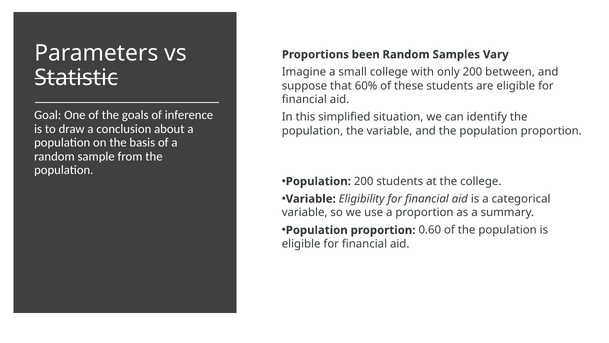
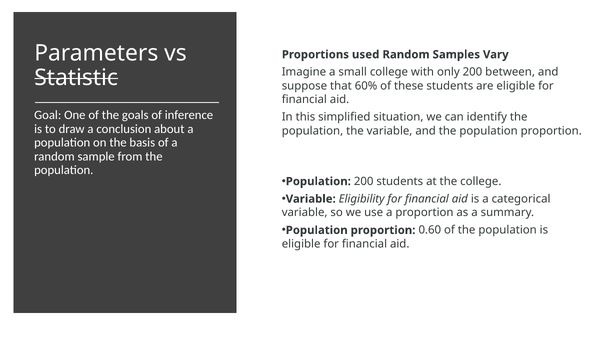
been: been -> used
